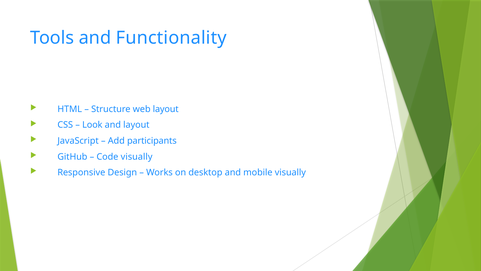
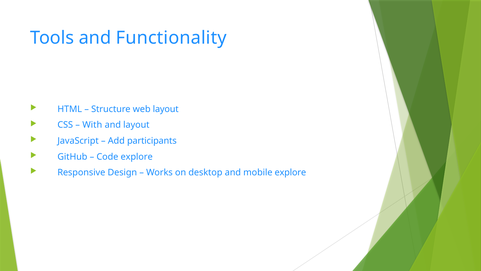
Look: Look -> With
Code visually: visually -> explore
mobile visually: visually -> explore
